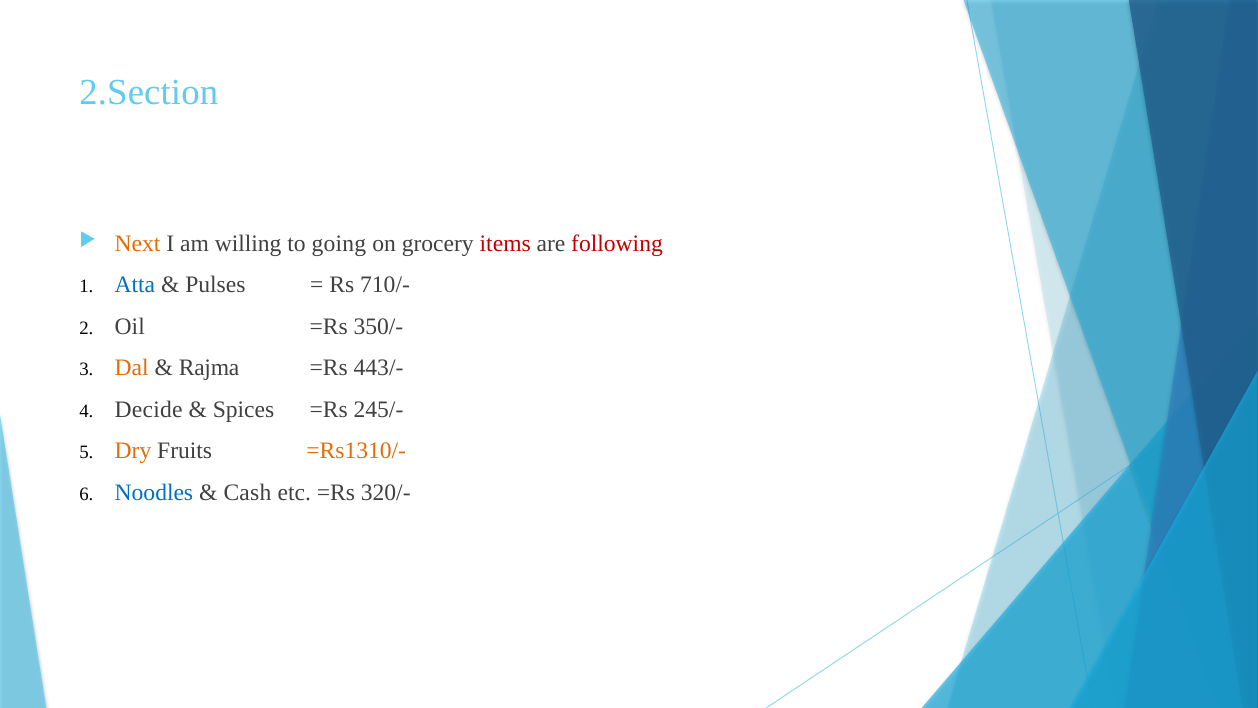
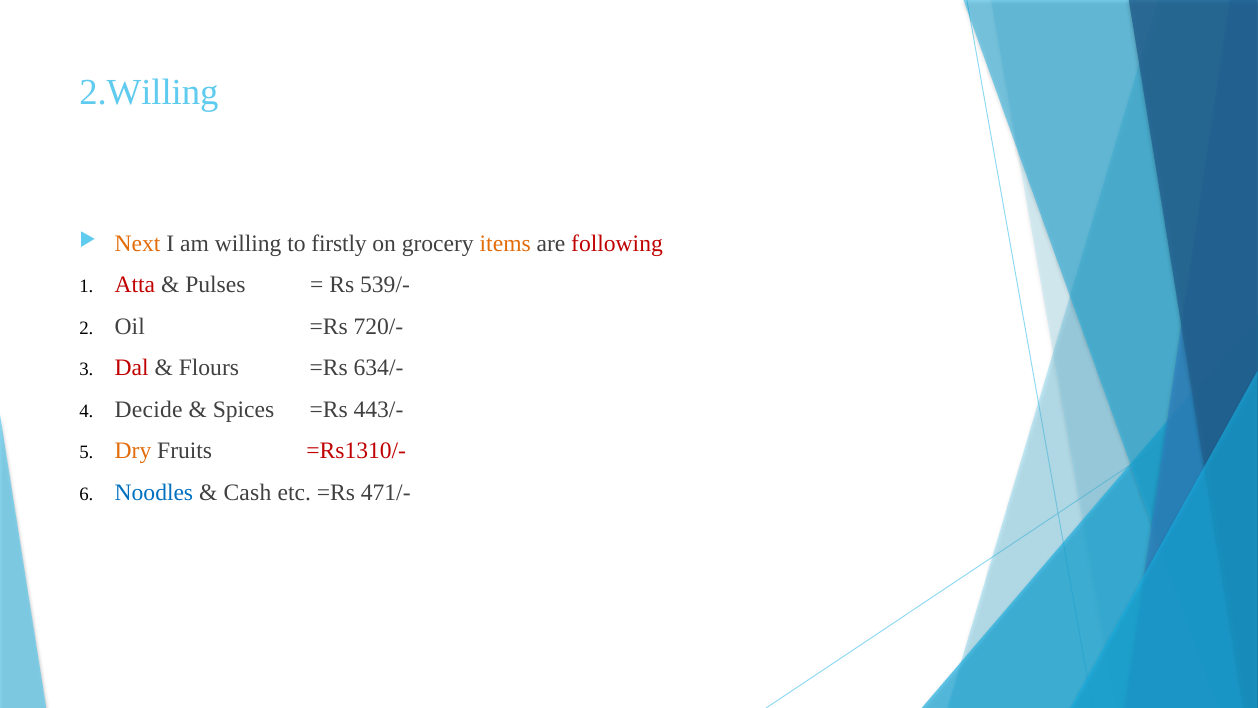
2.Section: 2.Section -> 2.Willing
going: going -> firstly
items colour: red -> orange
Atta colour: blue -> red
710/-: 710/- -> 539/-
350/-: 350/- -> 720/-
Dal colour: orange -> red
Rajma: Rajma -> Flours
443/-: 443/- -> 634/-
245/-: 245/- -> 443/-
=Rs1310/- colour: orange -> red
320/-: 320/- -> 471/-
